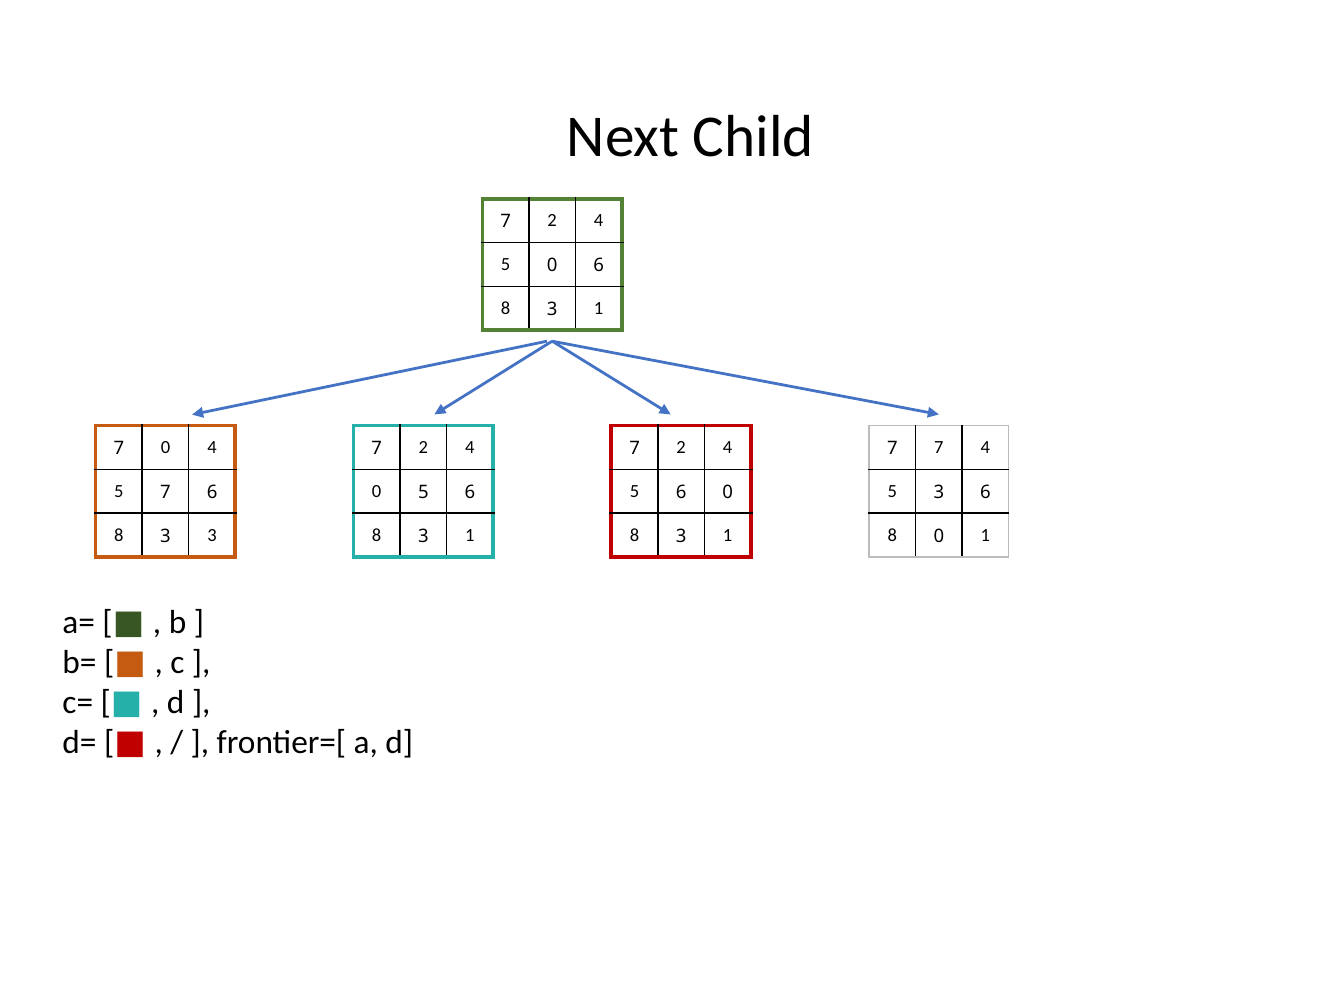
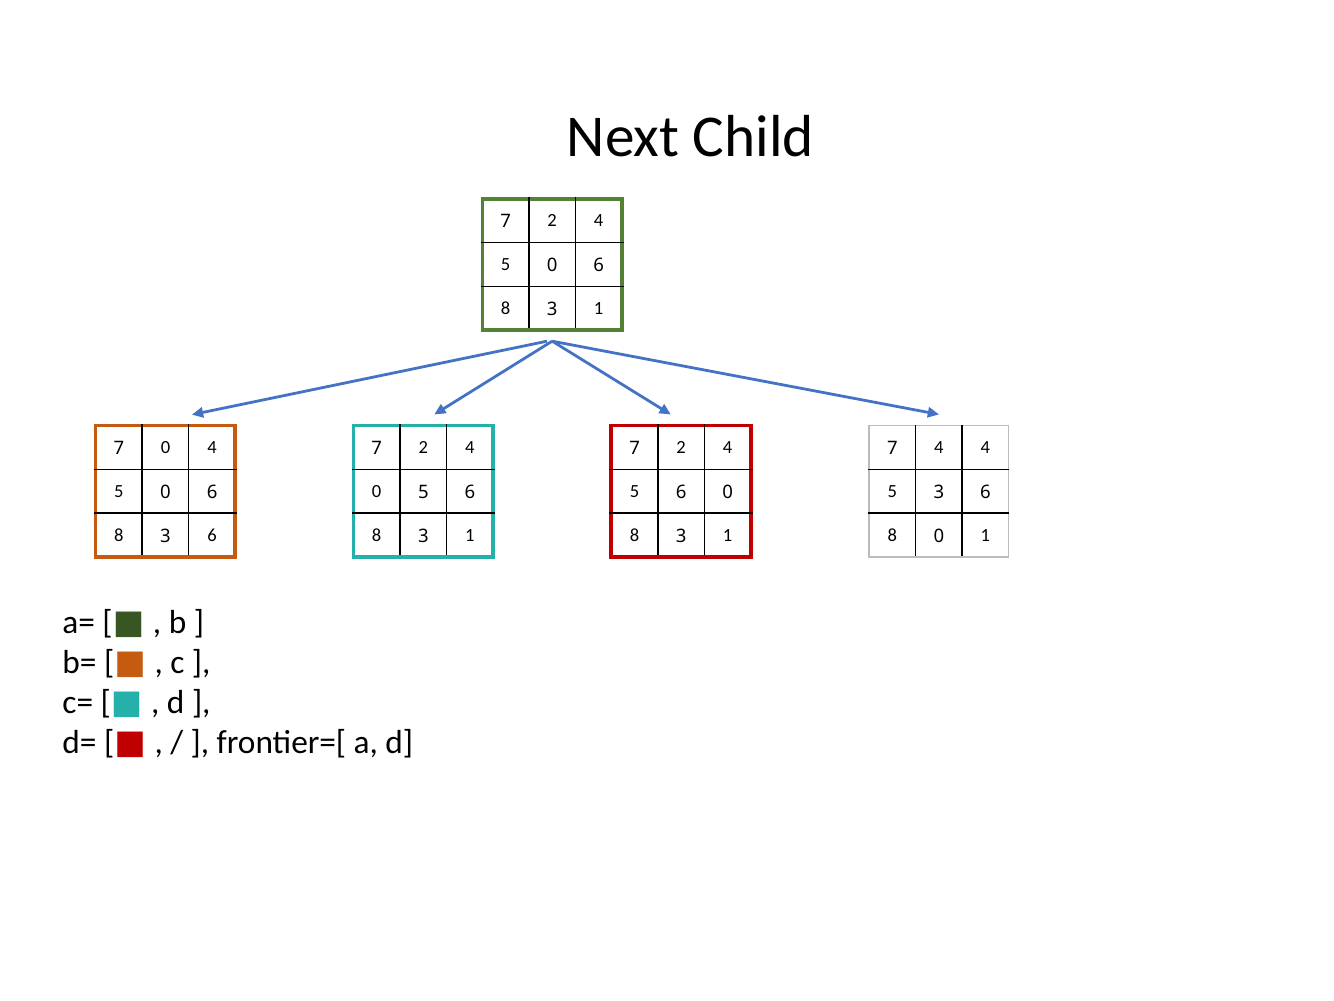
7 7: 7 -> 4
7 at (166, 492): 7 -> 0
8 3 3: 3 -> 6
